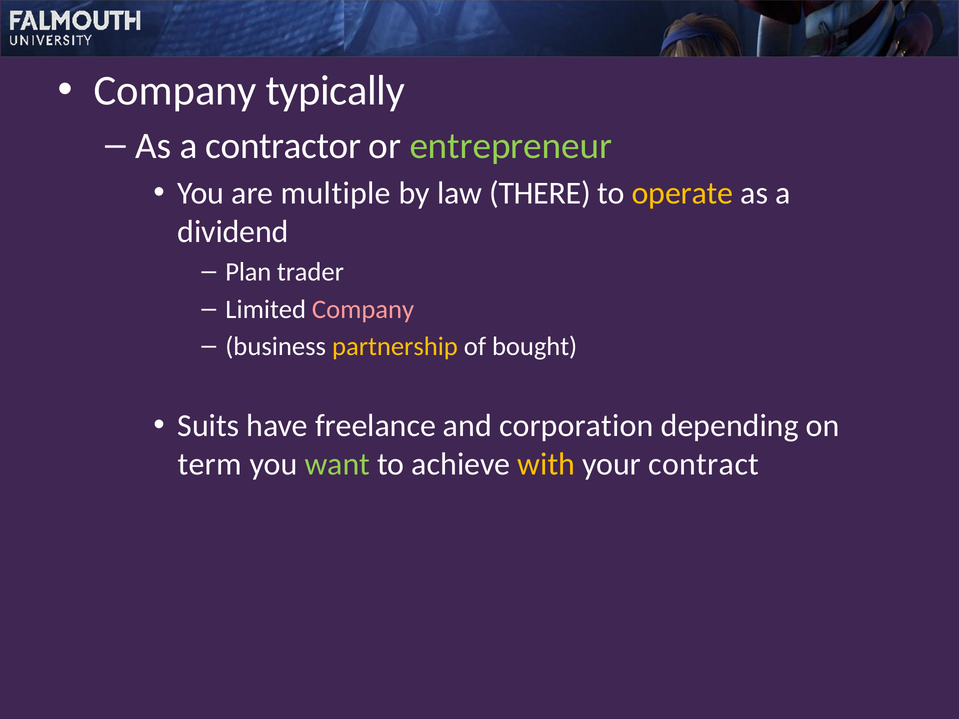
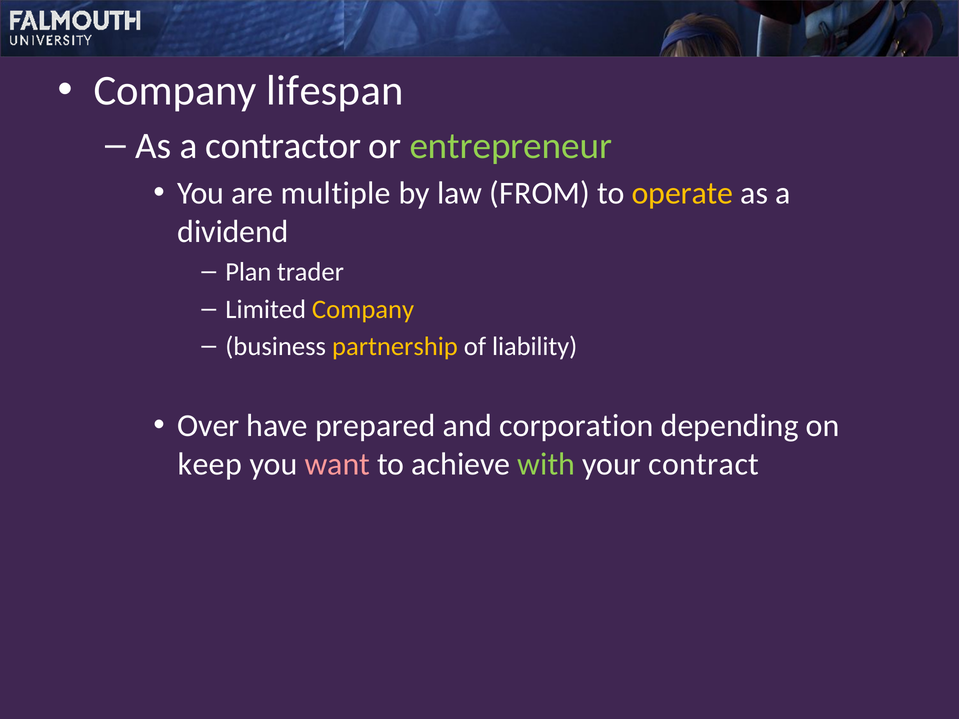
typically: typically -> lifespan
THERE: THERE -> FROM
Company at (363, 309) colour: pink -> yellow
bought: bought -> liability
Suits: Suits -> Over
freelance: freelance -> prepared
term: term -> keep
want colour: light green -> pink
with colour: yellow -> light green
